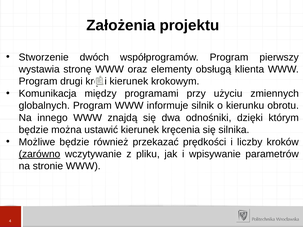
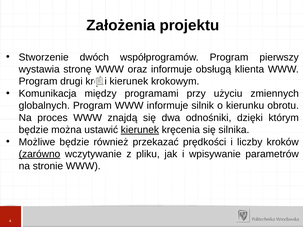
oraz elementy: elementy -> informuje
innego: innego -> proces
kierunek at (140, 130) underline: none -> present
